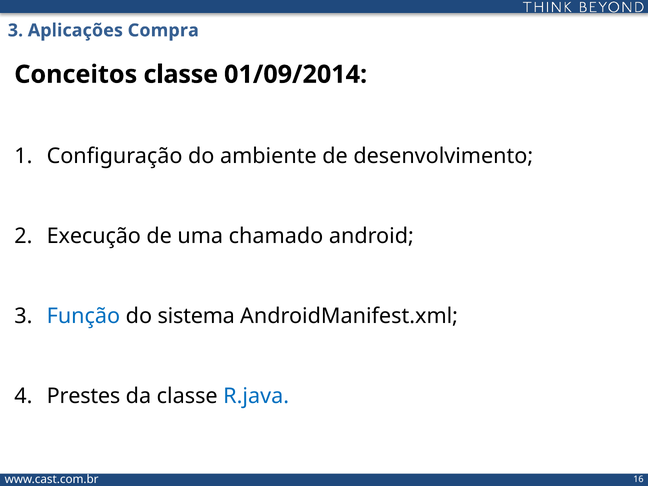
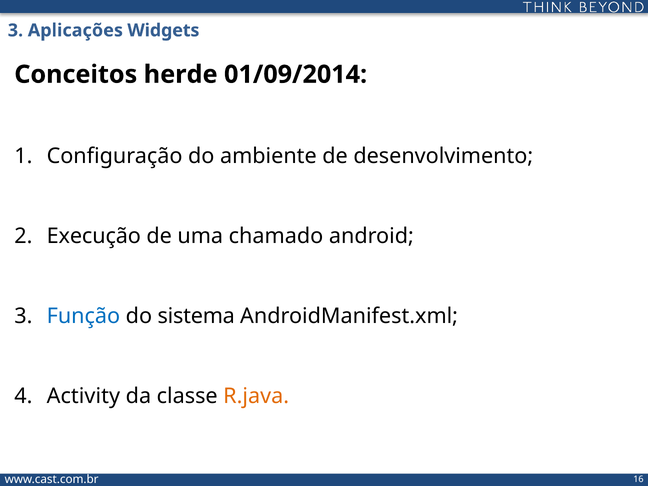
Compra: Compra -> Widgets
Conceitos classe: classe -> herde
Prestes: Prestes -> Activity
R.java colour: blue -> orange
